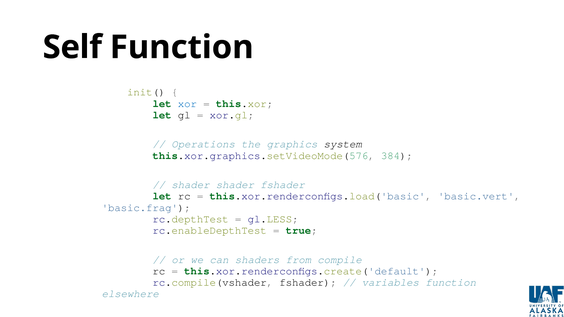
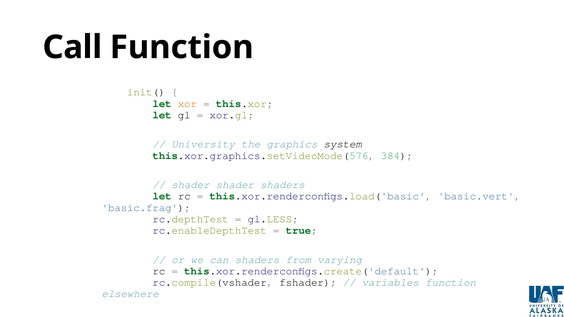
Self: Self -> Call
xor colour: blue -> orange
Operations: Operations -> University
shader fshader: fshader -> shaders
compile: compile -> varying
